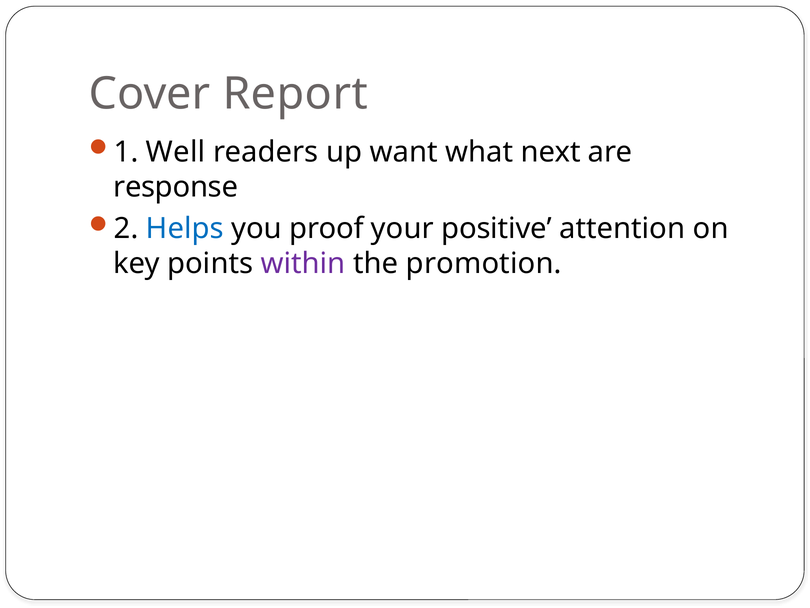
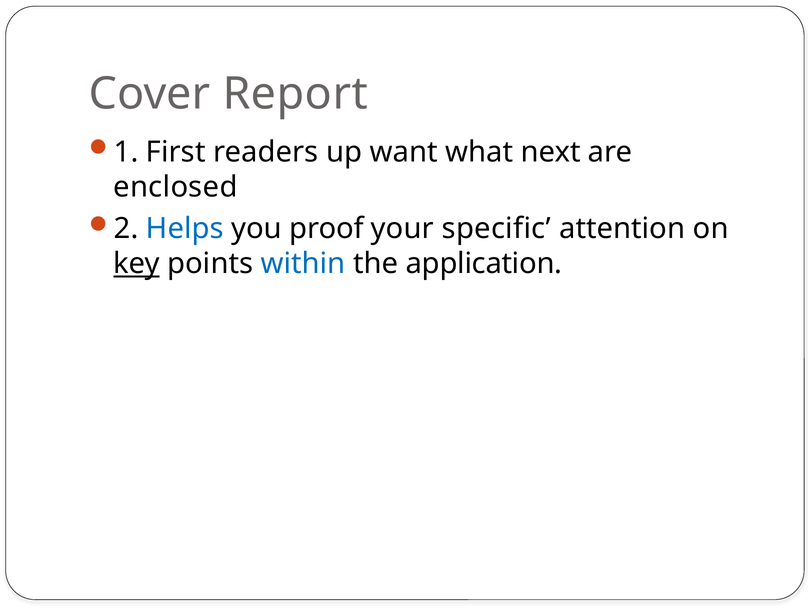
Well: Well -> First
response: response -> enclosed
positive: positive -> specific
key underline: none -> present
within colour: purple -> blue
promotion: promotion -> application
